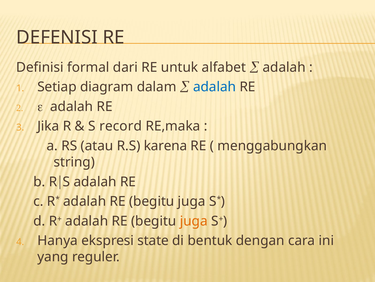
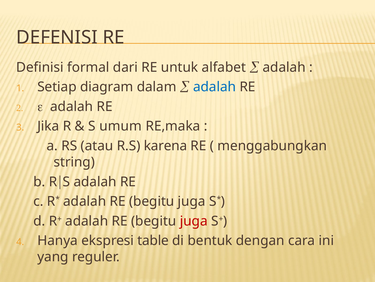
record: record -> umum
juga at (194, 220) colour: orange -> red
state: state -> table
